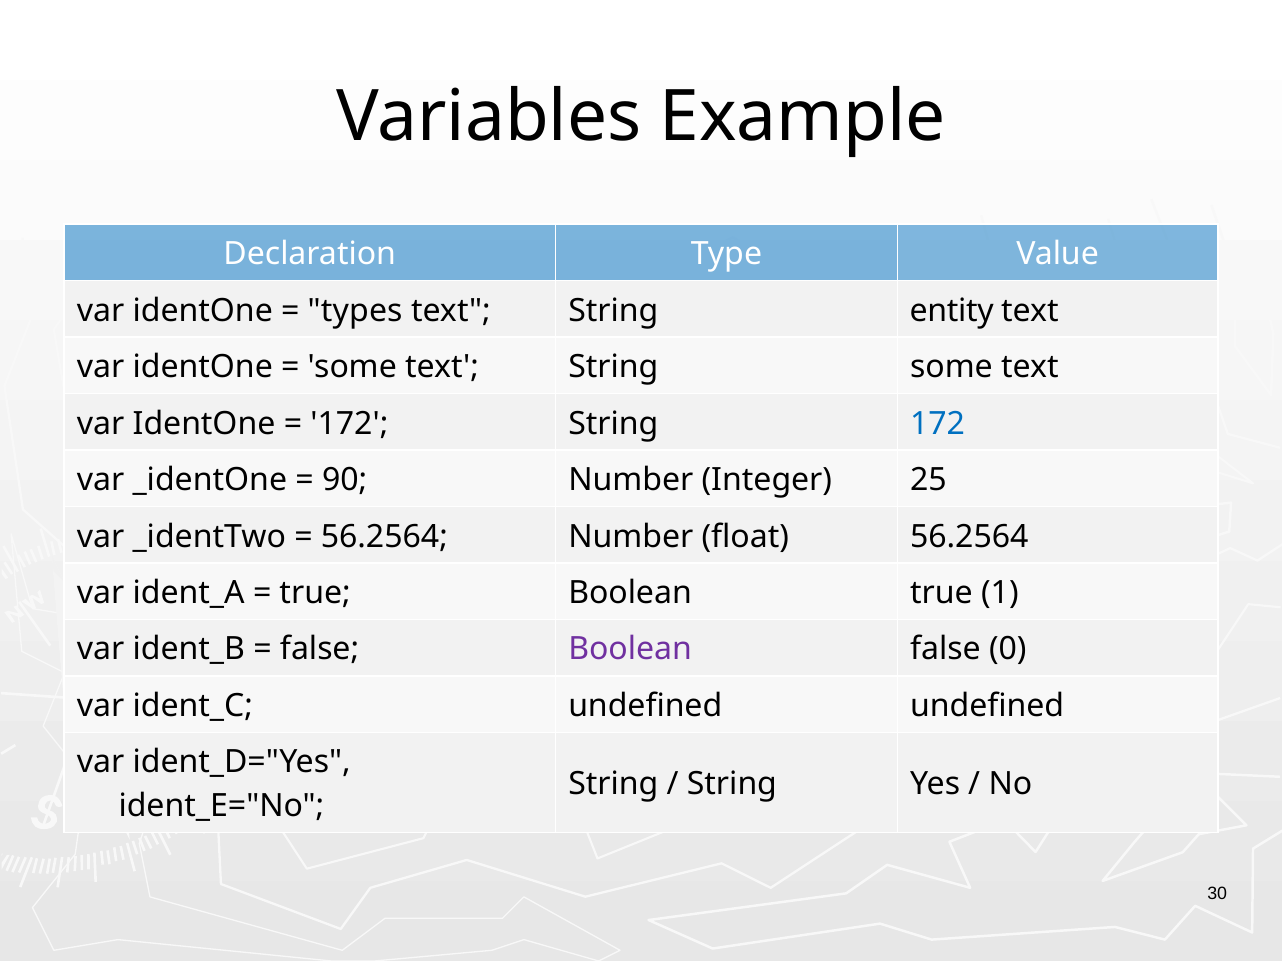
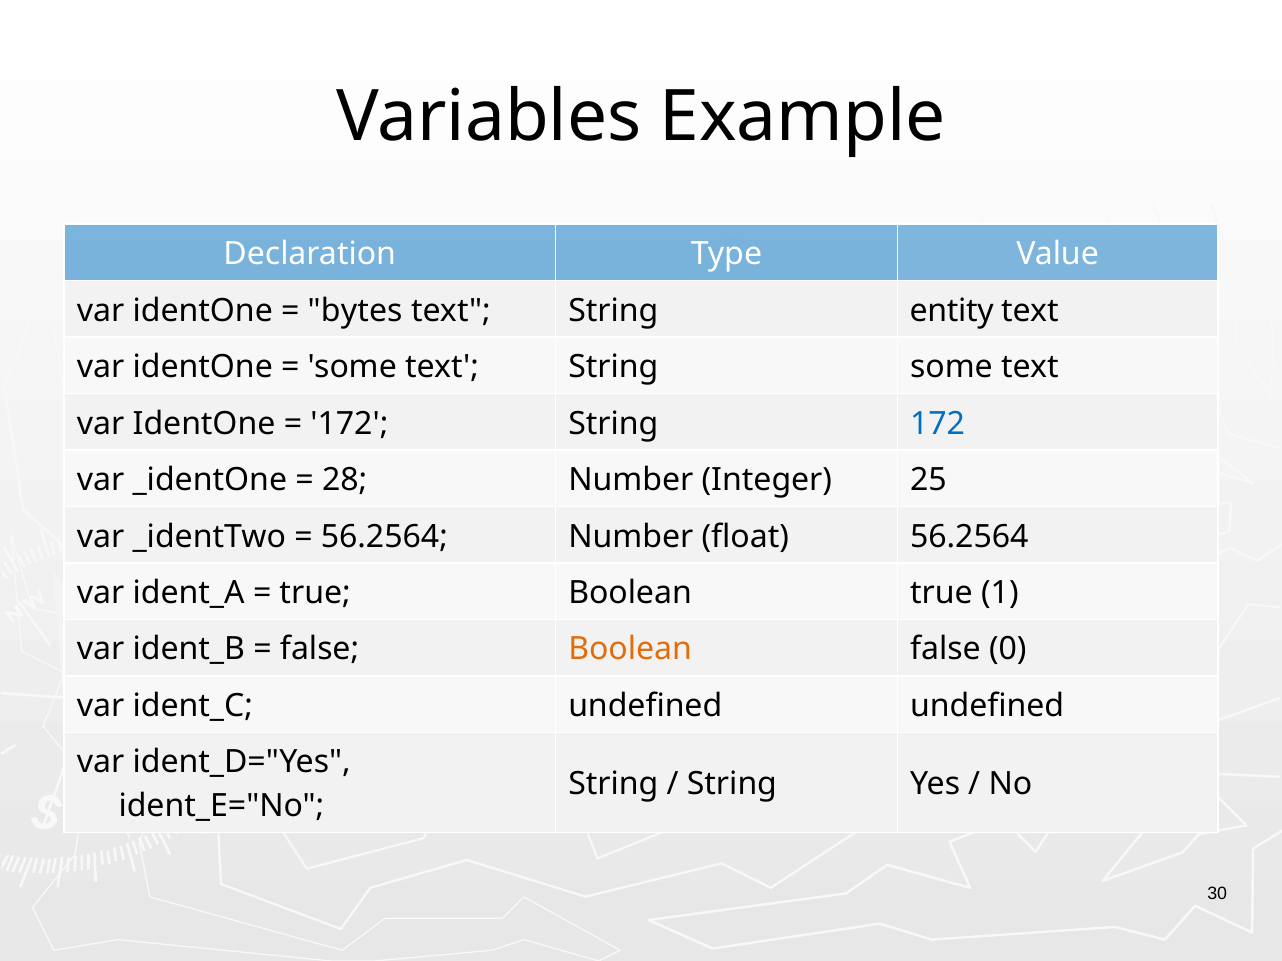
types: types -> bytes
90: 90 -> 28
Boolean at (630, 650) colour: purple -> orange
